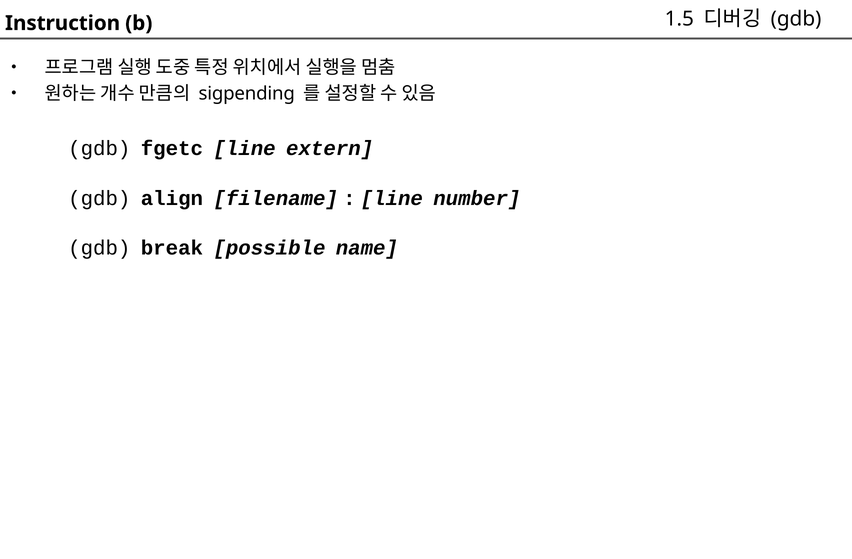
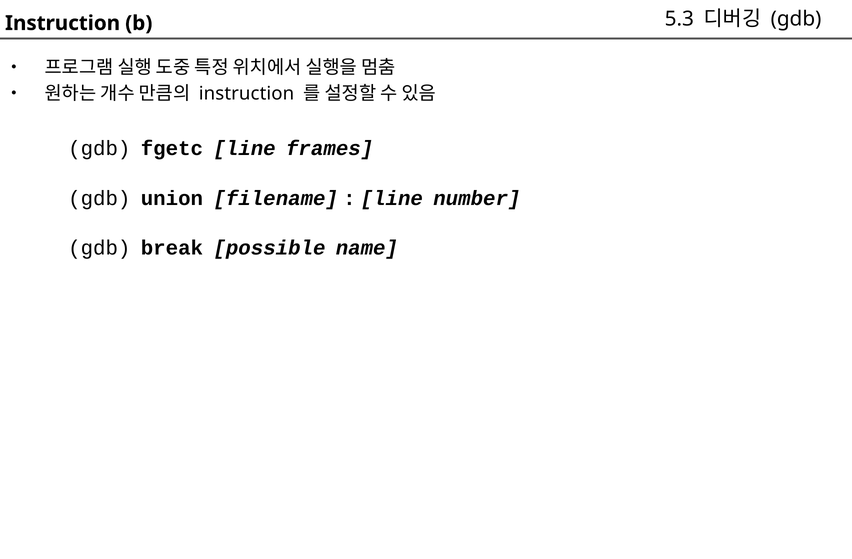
1.5: 1.5 -> 5.3
sigpending at (247, 94): sigpending -> instruction
extern: extern -> frames
align: align -> union
